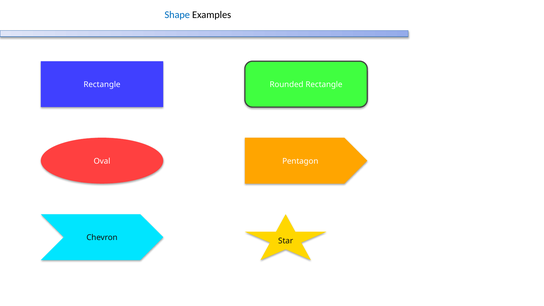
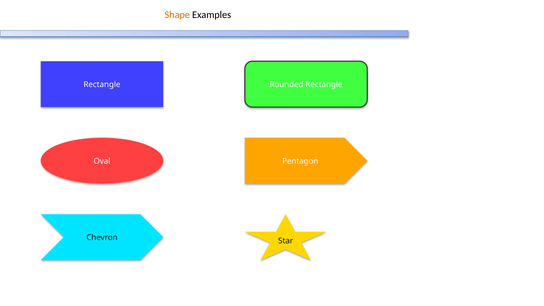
Shape colour: blue -> orange
